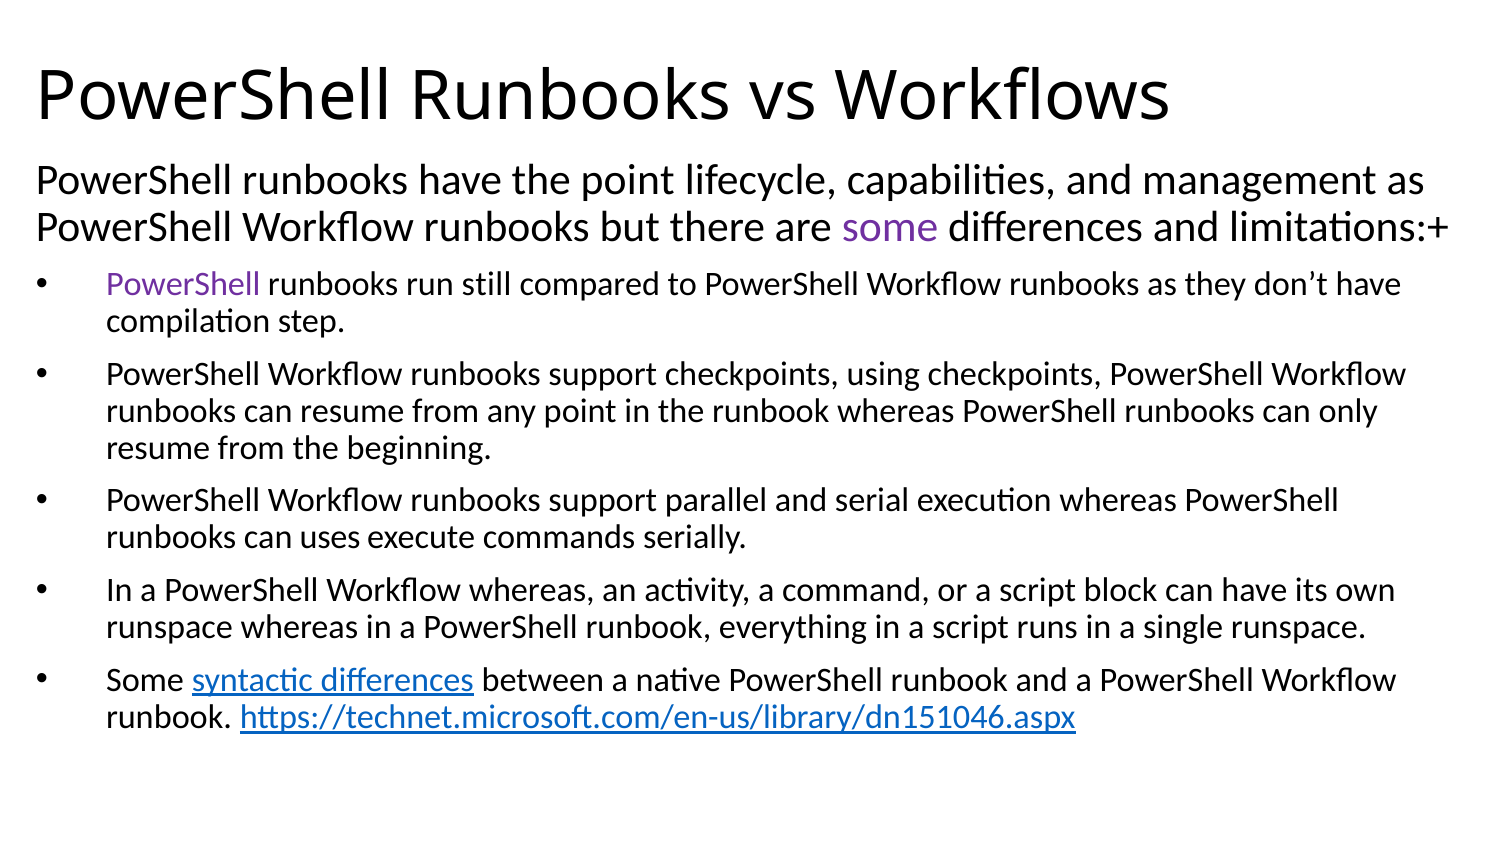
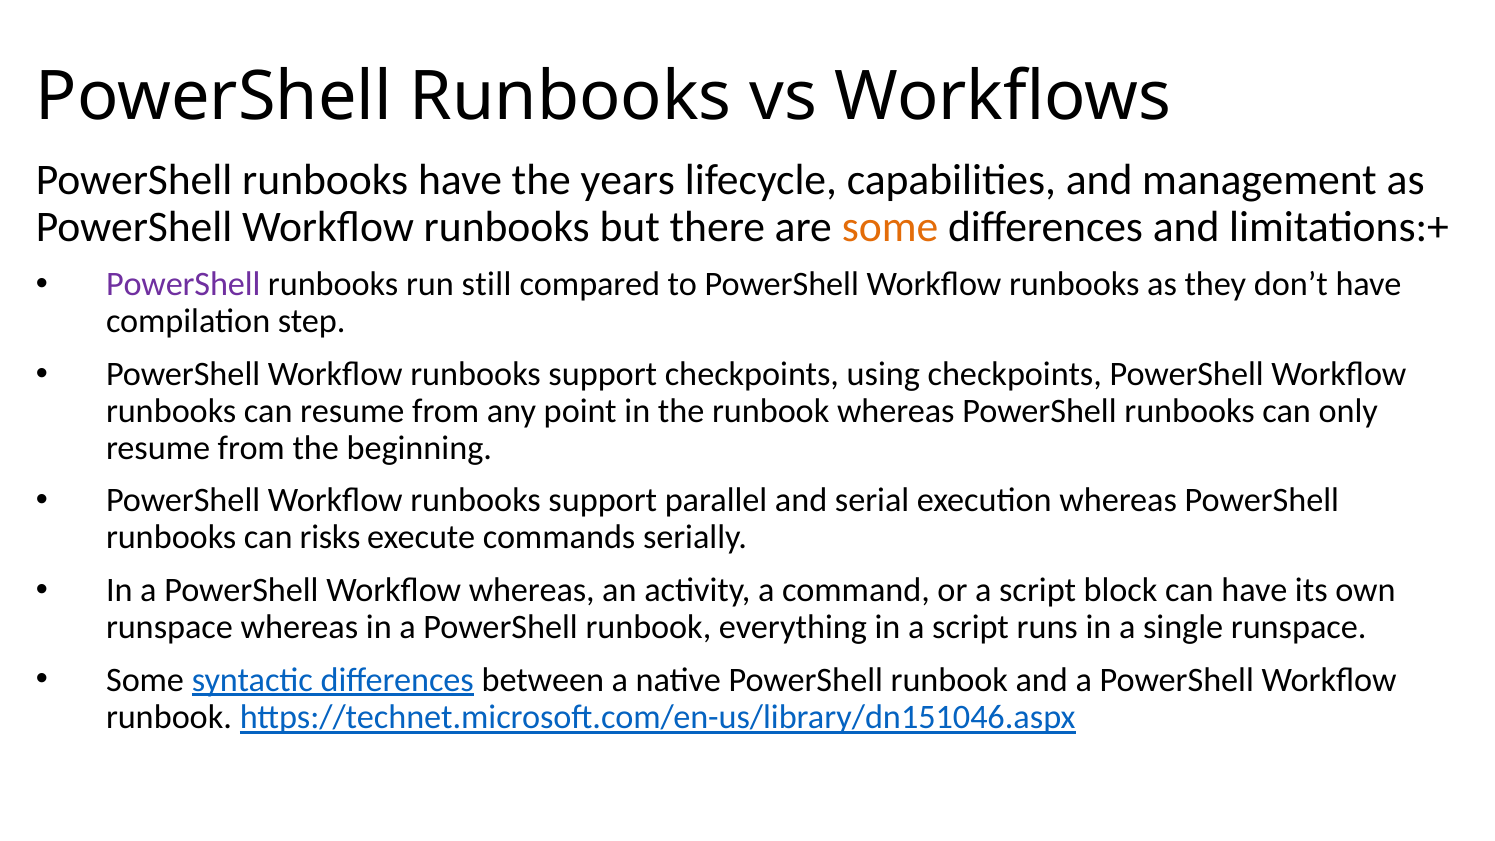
the point: point -> years
some at (890, 227) colour: purple -> orange
uses: uses -> risks
